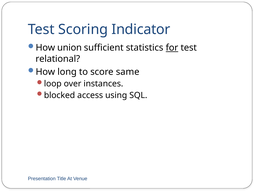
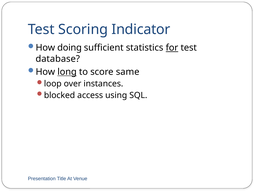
union: union -> doing
relational: relational -> database
long underline: none -> present
